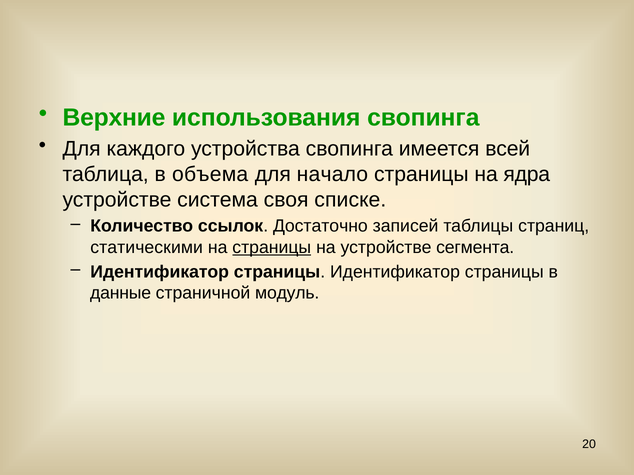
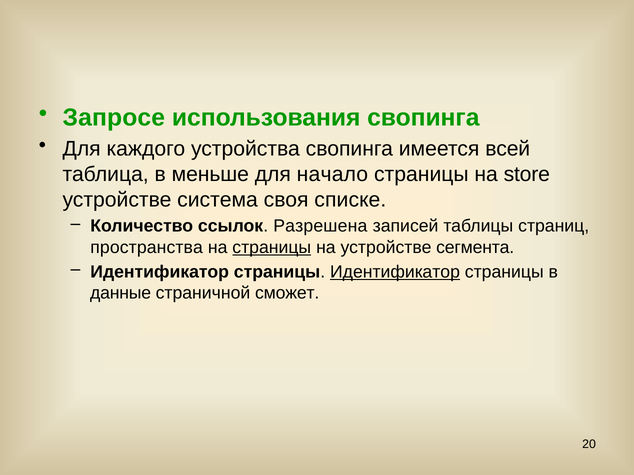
Верхние: Верхние -> Запросе
объема: объема -> меньше
ядра: ядра -> store
Достаточно: Достаточно -> Разрешена
статическими: статическими -> пространства
Идентификатор at (395, 272) underline: none -> present
модуль: модуль -> сможет
